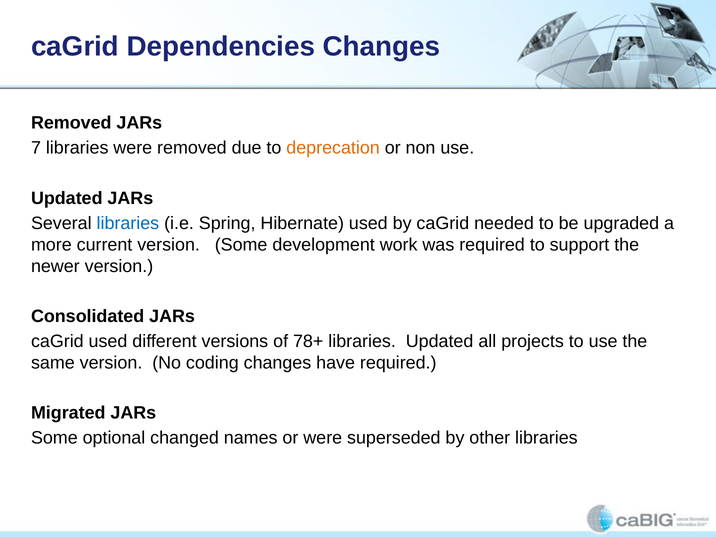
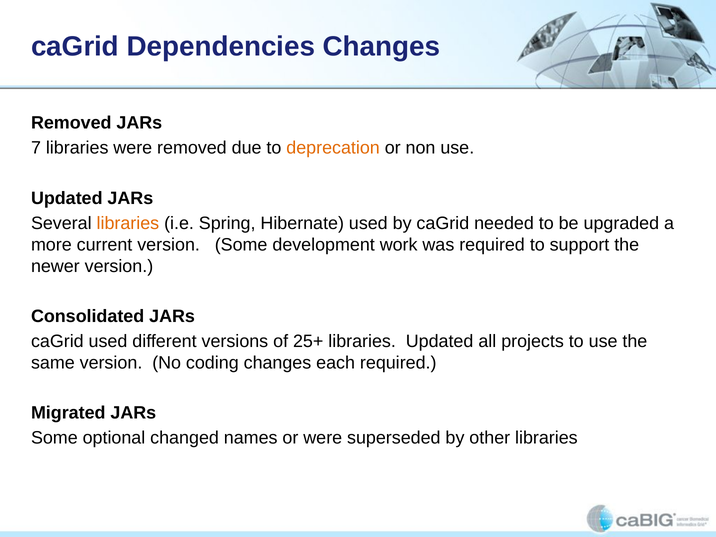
libraries at (128, 223) colour: blue -> orange
78+: 78+ -> 25+
have: have -> each
